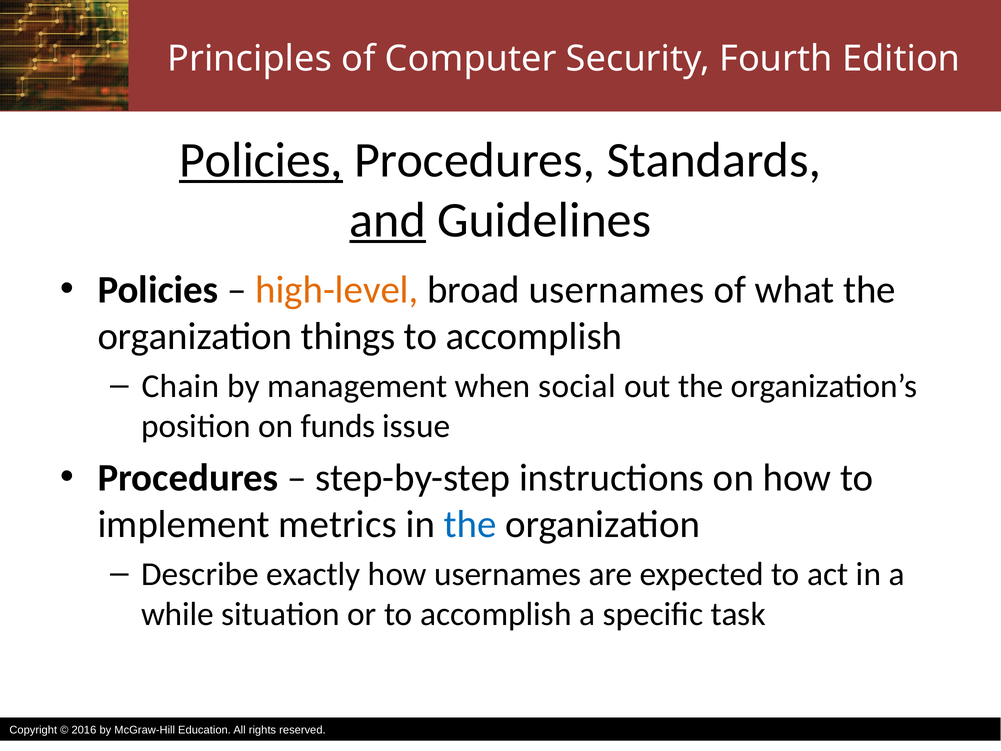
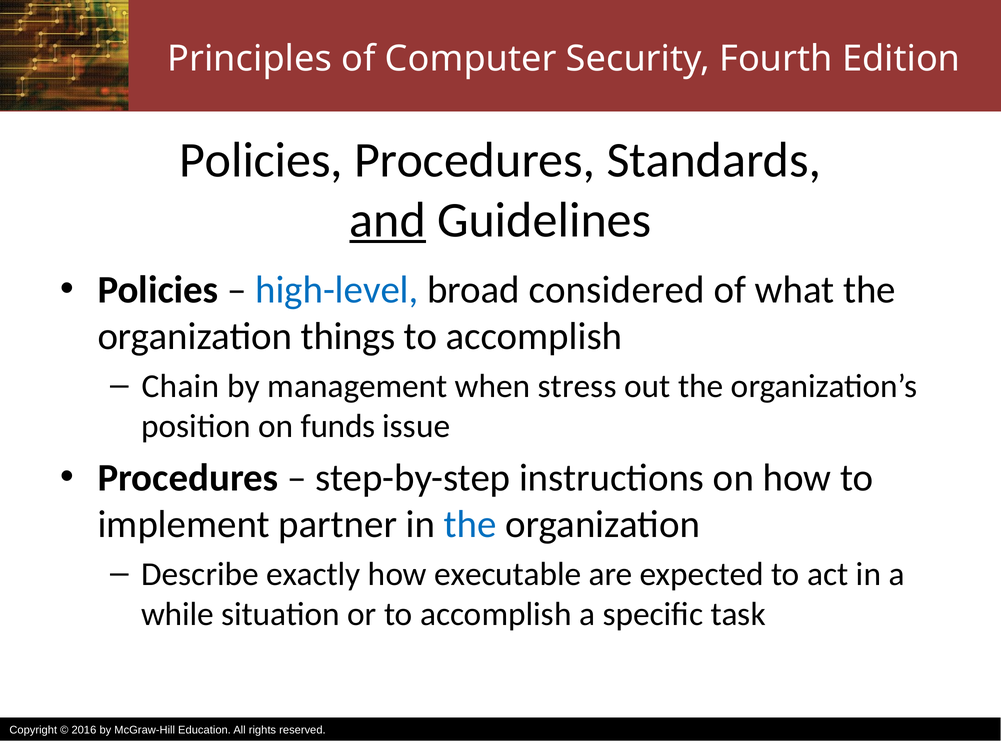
Policies at (261, 160) underline: present -> none
high-level colour: orange -> blue
broad usernames: usernames -> considered
social: social -> stress
metrics: metrics -> partner
how usernames: usernames -> executable
